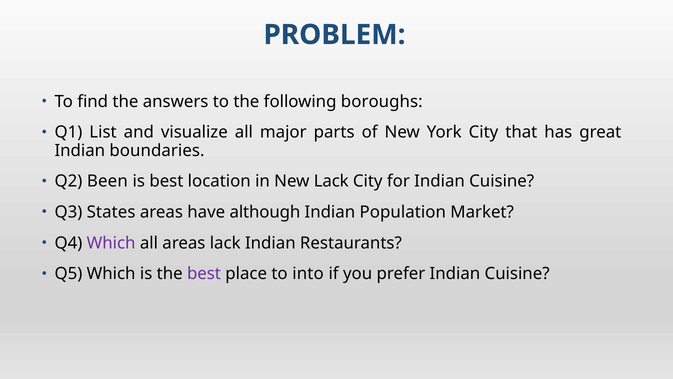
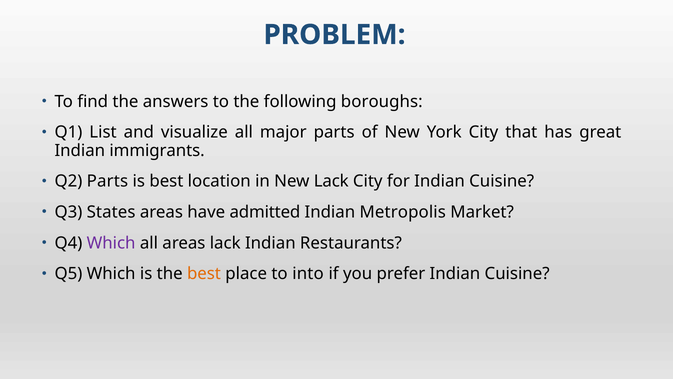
boundaries: boundaries -> immigrants
Q2 Been: Been -> Parts
although: although -> admitted
Population: Population -> Metropolis
best at (204, 274) colour: purple -> orange
